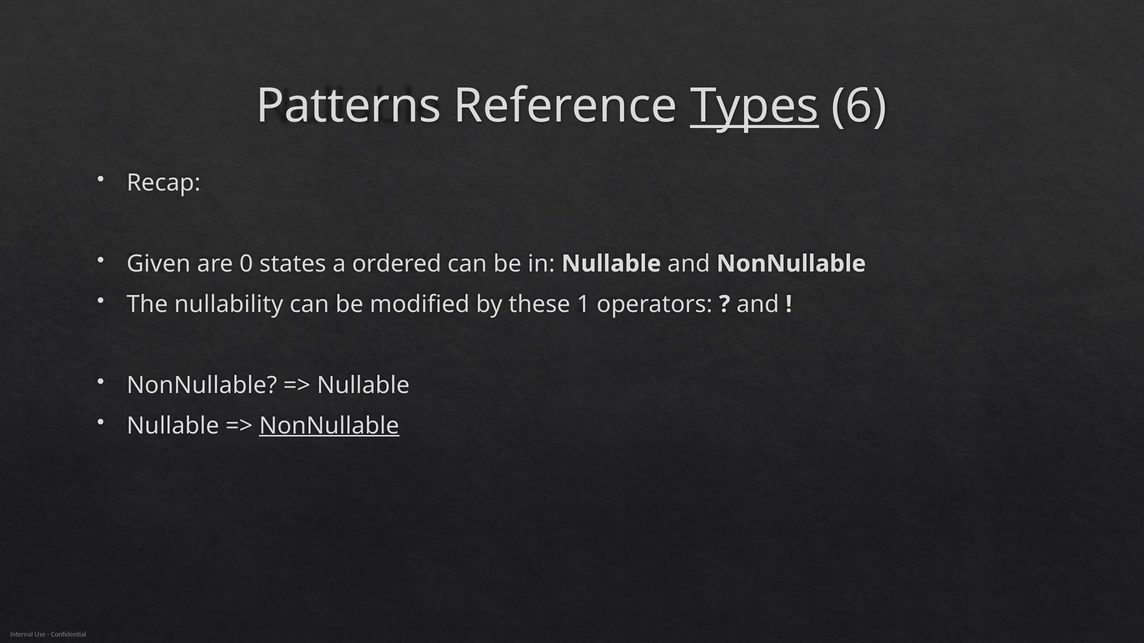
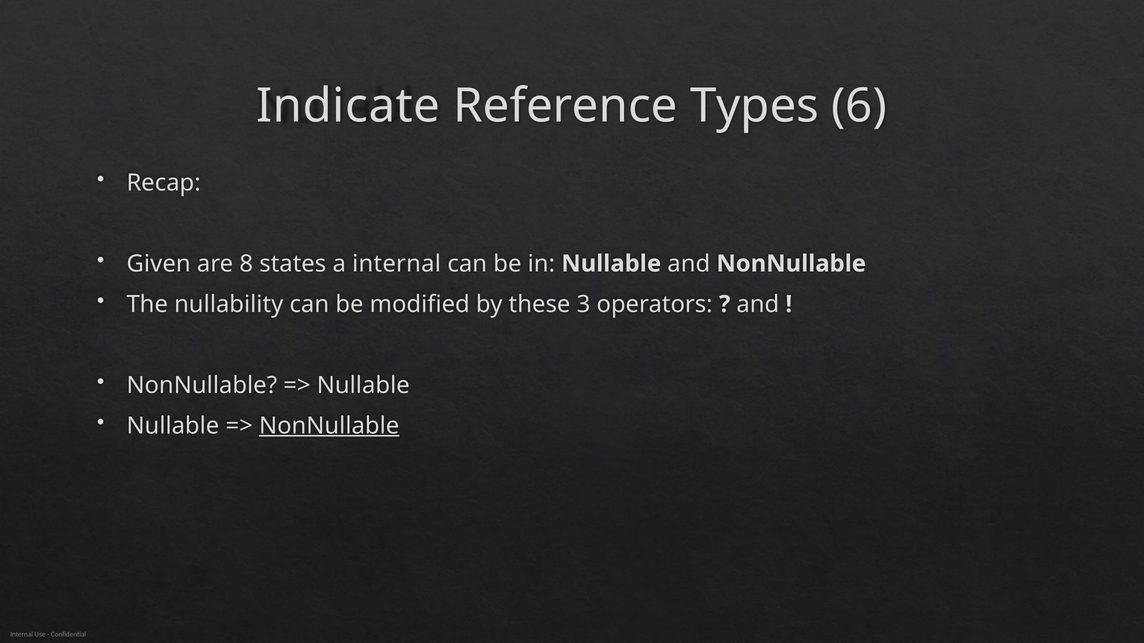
Patterns: Patterns -> Indicate
Types underline: present -> none
0: 0 -> 8
a ordered: ordered -> internal
1: 1 -> 3
